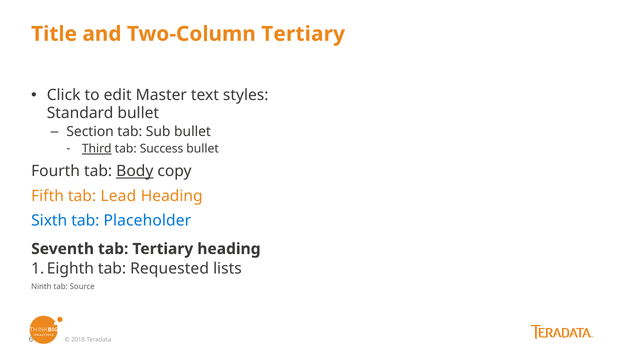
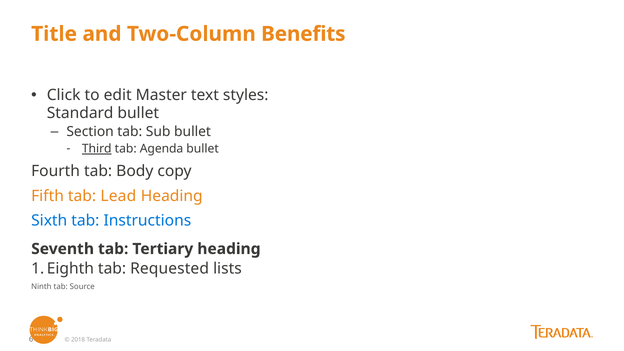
Two-Column Tertiary: Tertiary -> Benefits
Success: Success -> Agenda
Body underline: present -> none
Placeholder: Placeholder -> Instructions
